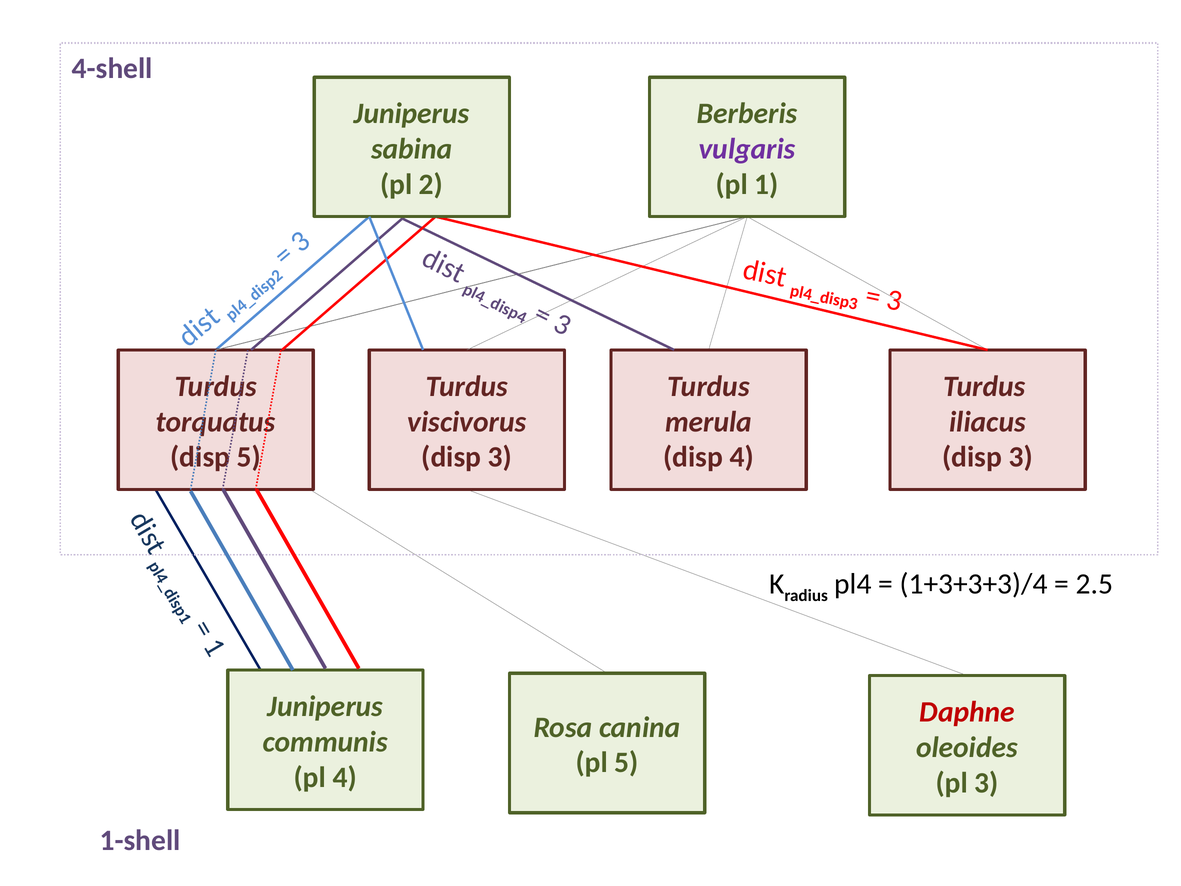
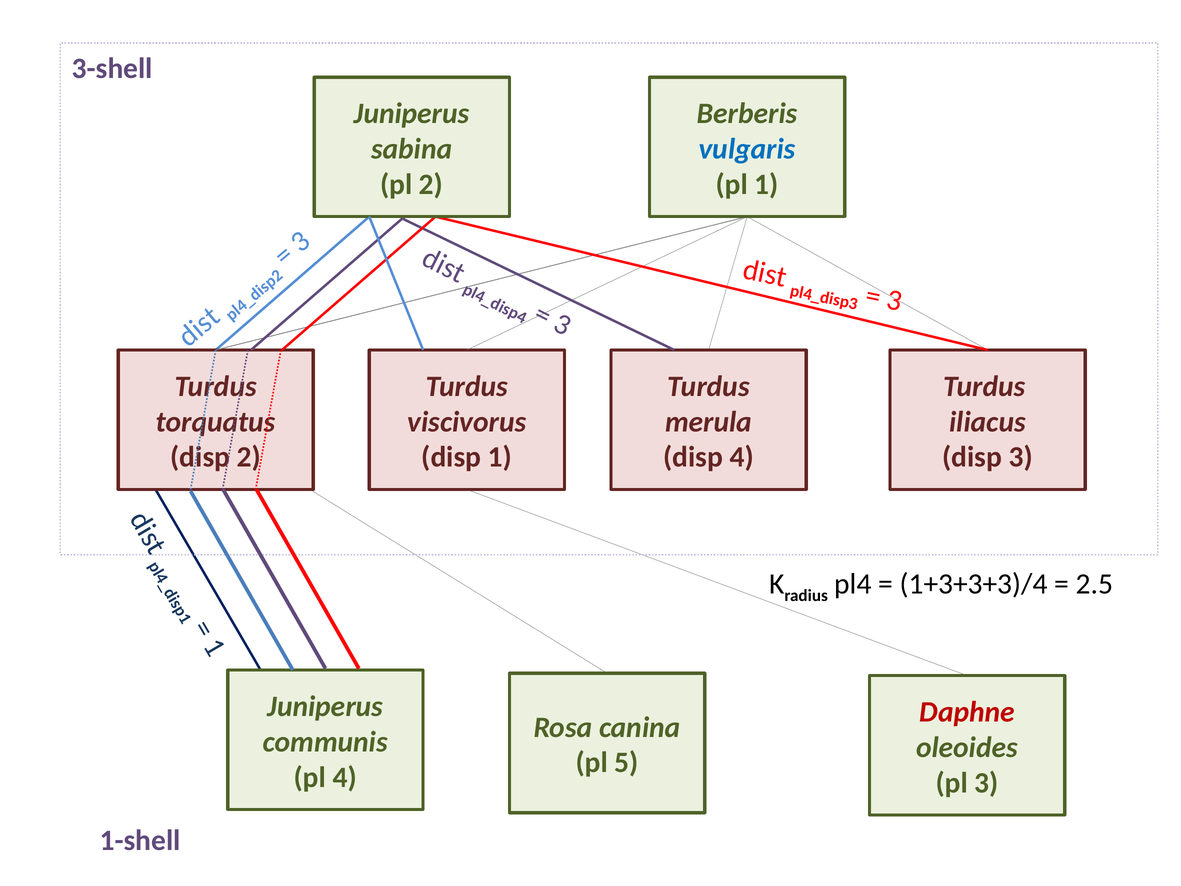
4-shell: 4-shell -> 3-shell
vulgaris colour: purple -> blue
disp 5: 5 -> 2
3 at (500, 457): 3 -> 1
